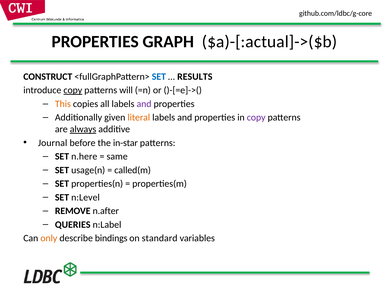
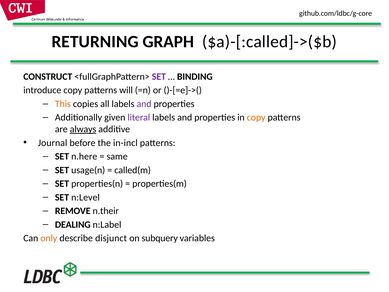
PROPERTIES at (95, 42): PROPERTIES -> RETURNING
$a)-[:actual]->($b: $a)-[:actual]->($b -> $a)-[:called]->($b
SET at (159, 77) colour: blue -> purple
RESULTS: RESULTS -> BINDING
copy at (73, 90) underline: present -> none
literal colour: orange -> purple
copy at (256, 117) colour: purple -> orange
in-star: in-star -> in-incl
n.after: n.after -> n.their
QUERIES: QUERIES -> DEALING
bindings: bindings -> disjunct
standard: standard -> subquery
